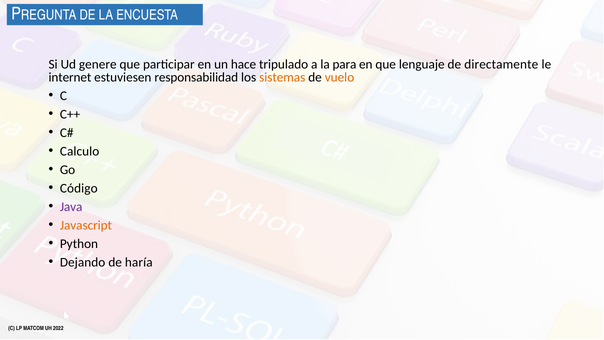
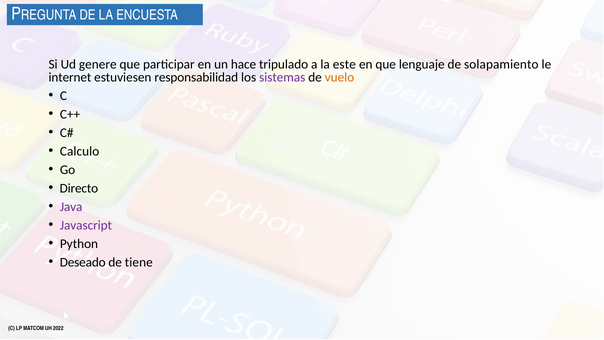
para: para -> este
directamente: directamente -> solapamiento
sistemas colour: orange -> purple
Código: Código -> Directo
Javascript colour: orange -> purple
Dejando: Dejando -> Deseado
haría: haría -> tiene
